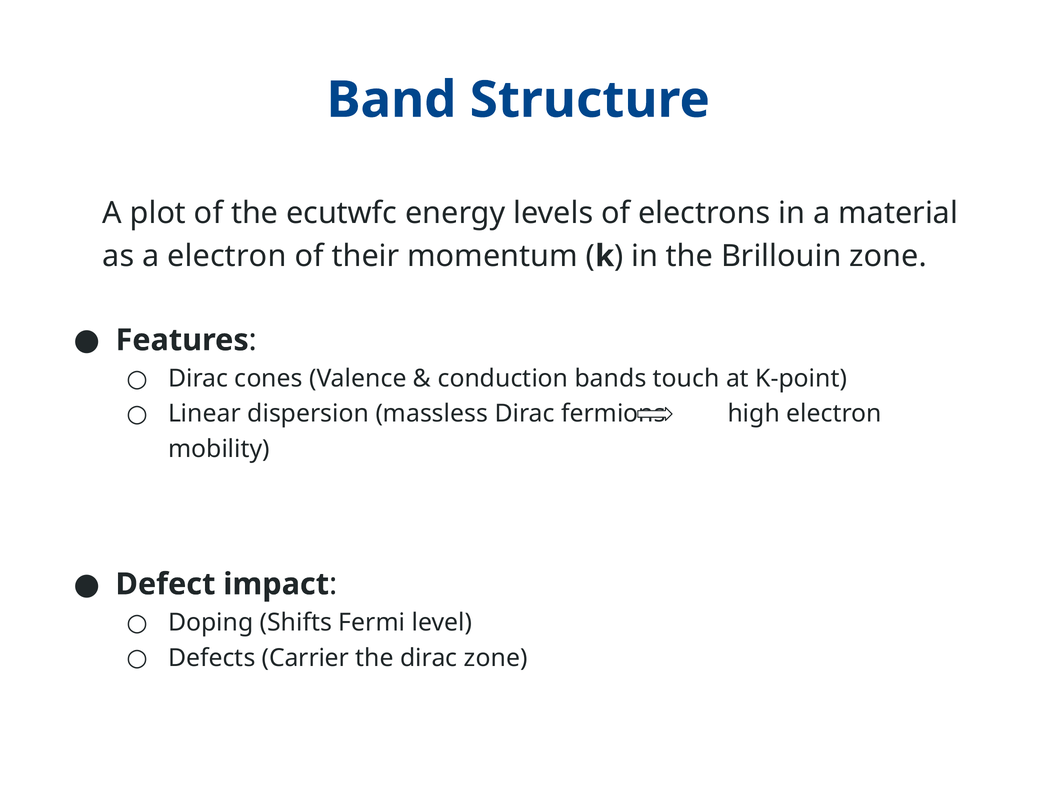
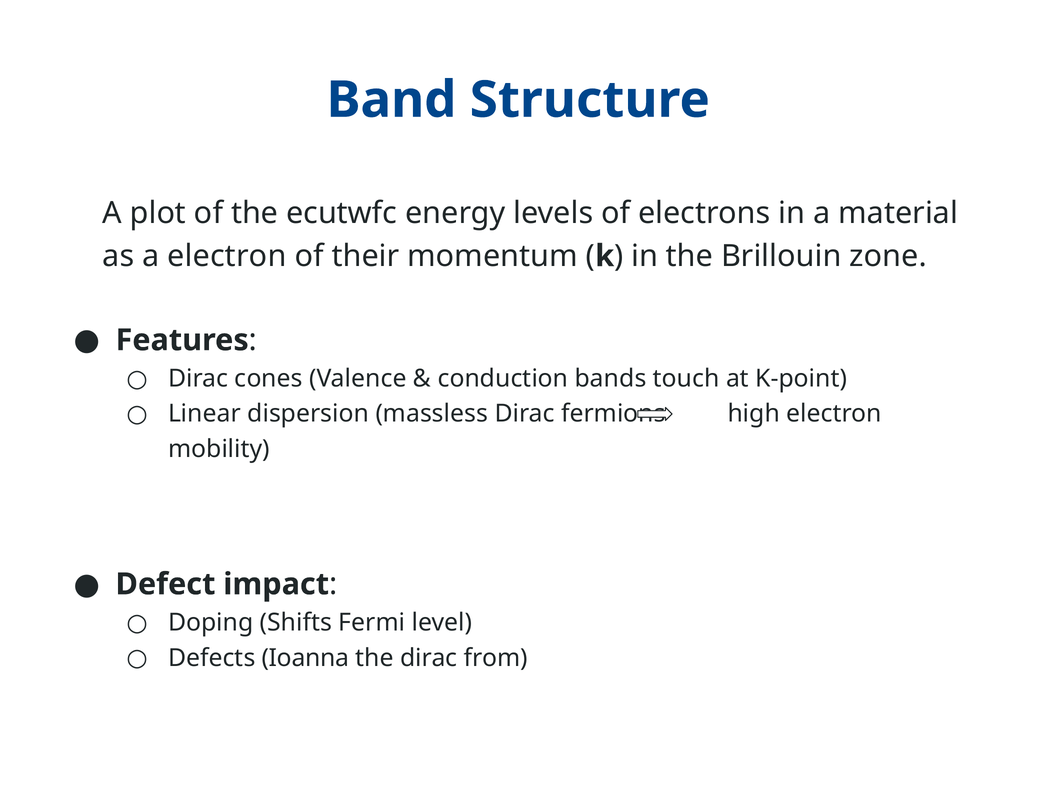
Carrier: Carrier -> Ioanna
dirac zone: zone -> from
